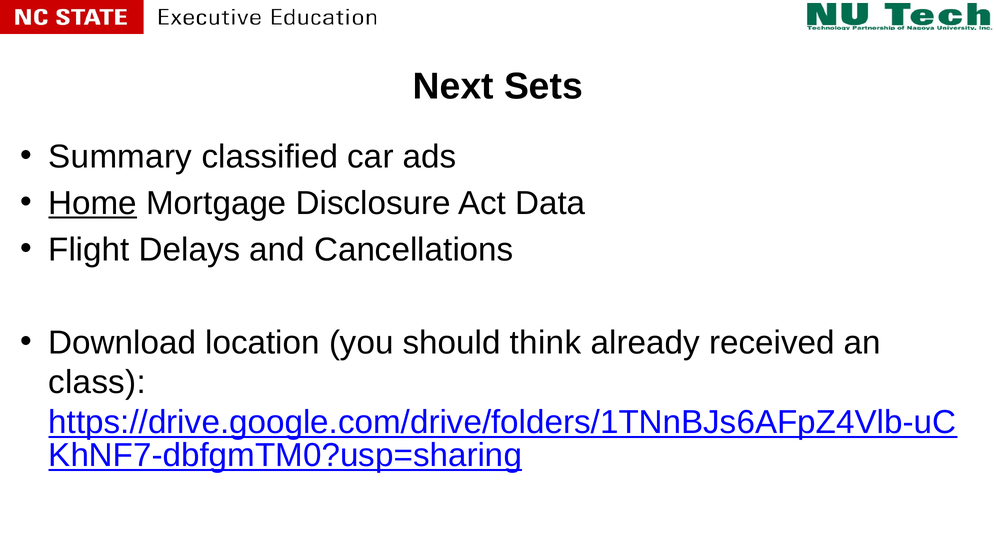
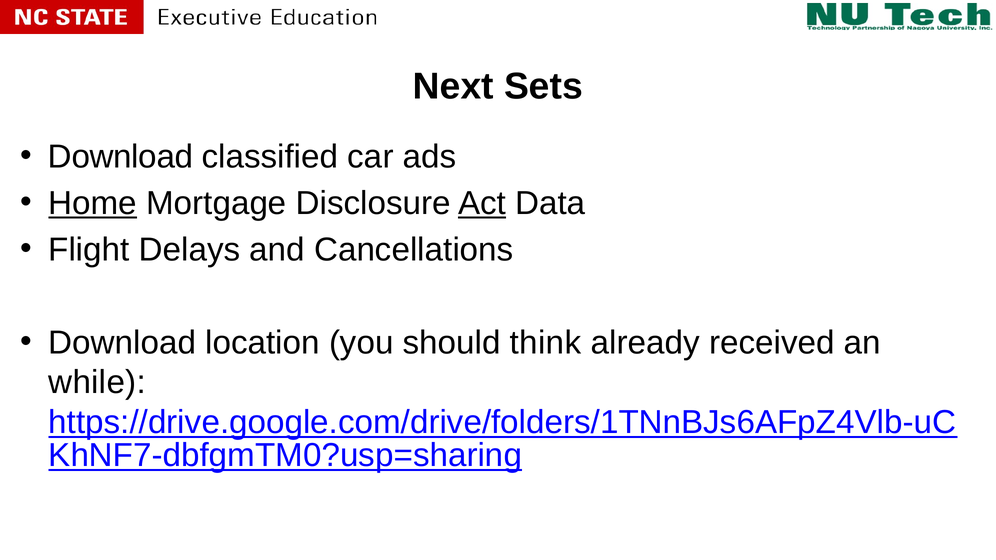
Summary at (120, 157): Summary -> Download
Act underline: none -> present
class: class -> while
